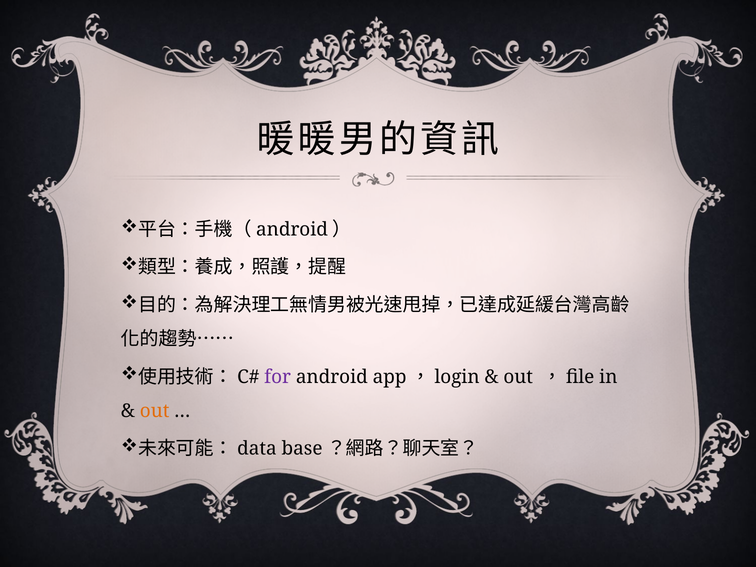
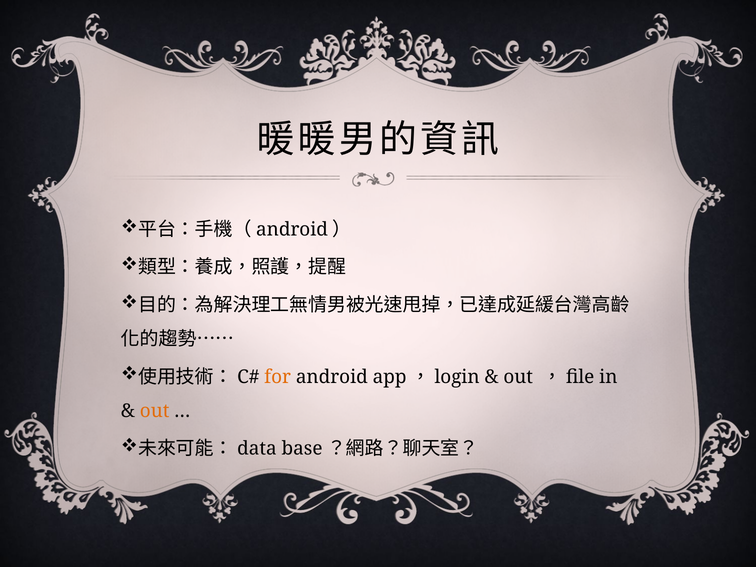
for colour: purple -> orange
